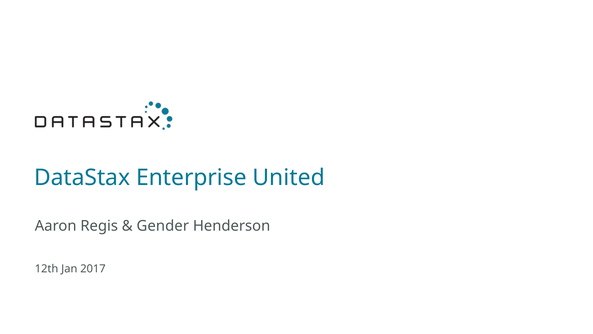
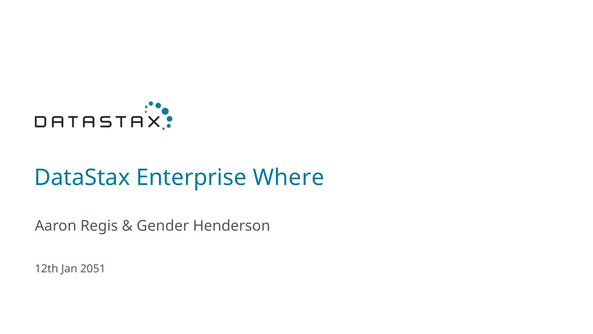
United: United -> Where
2017: 2017 -> 2051
